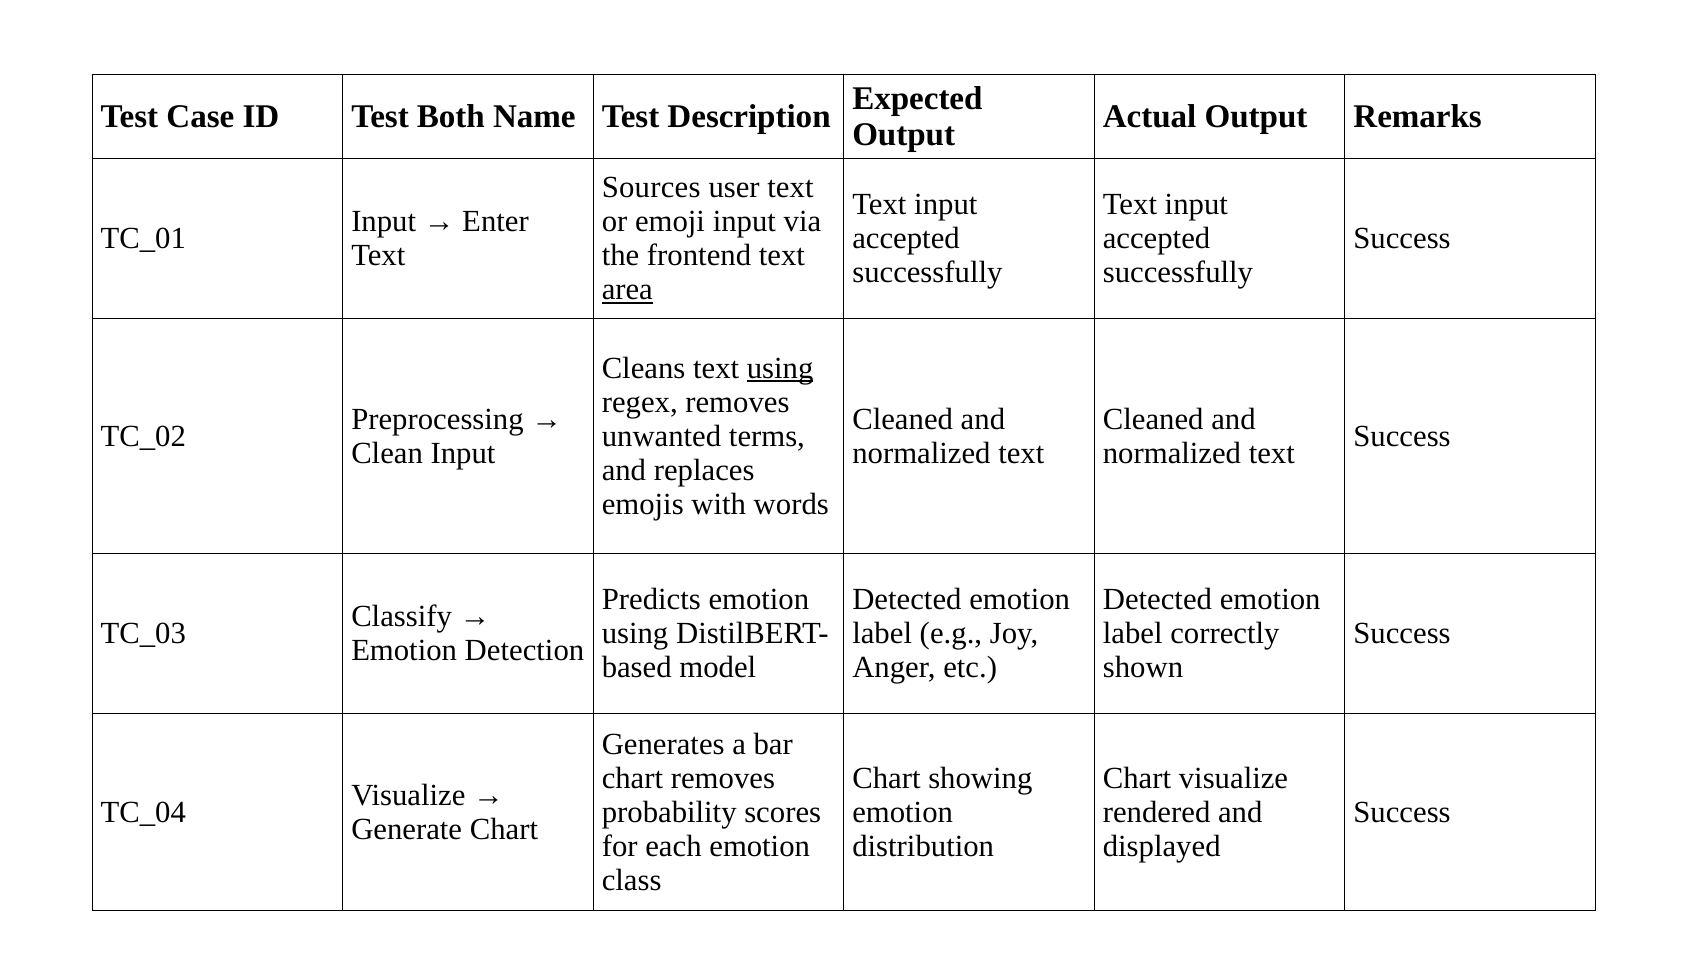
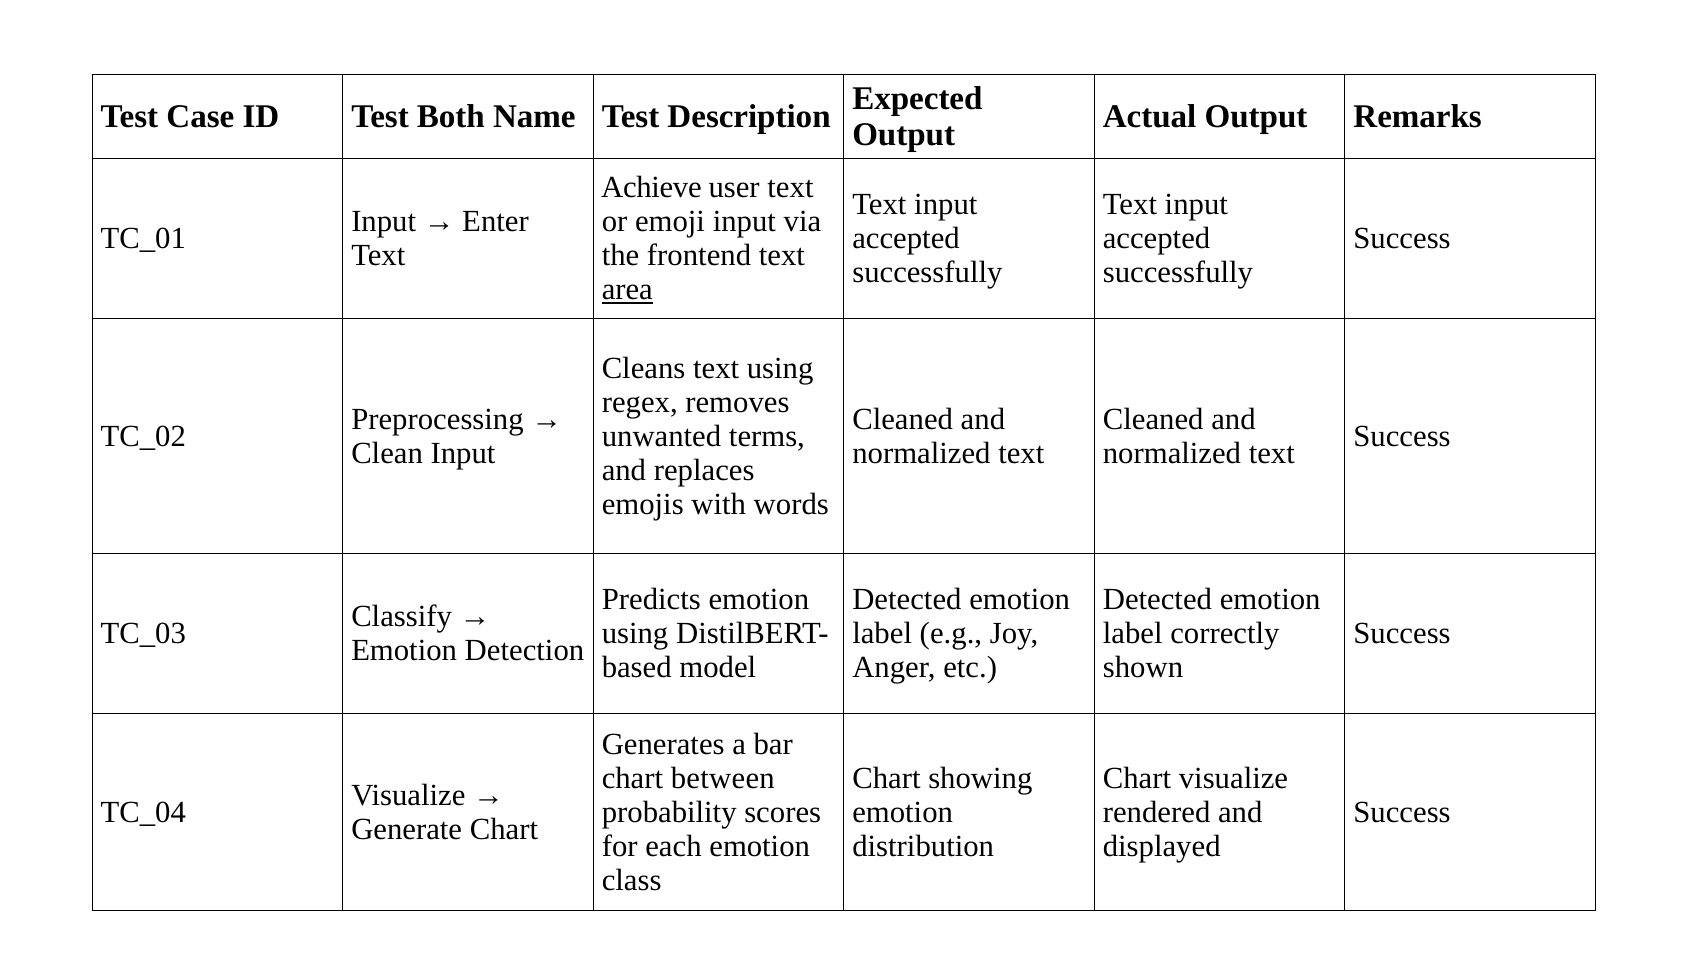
Sources: Sources -> Achieve
using at (780, 368) underline: present -> none
chart removes: removes -> between
